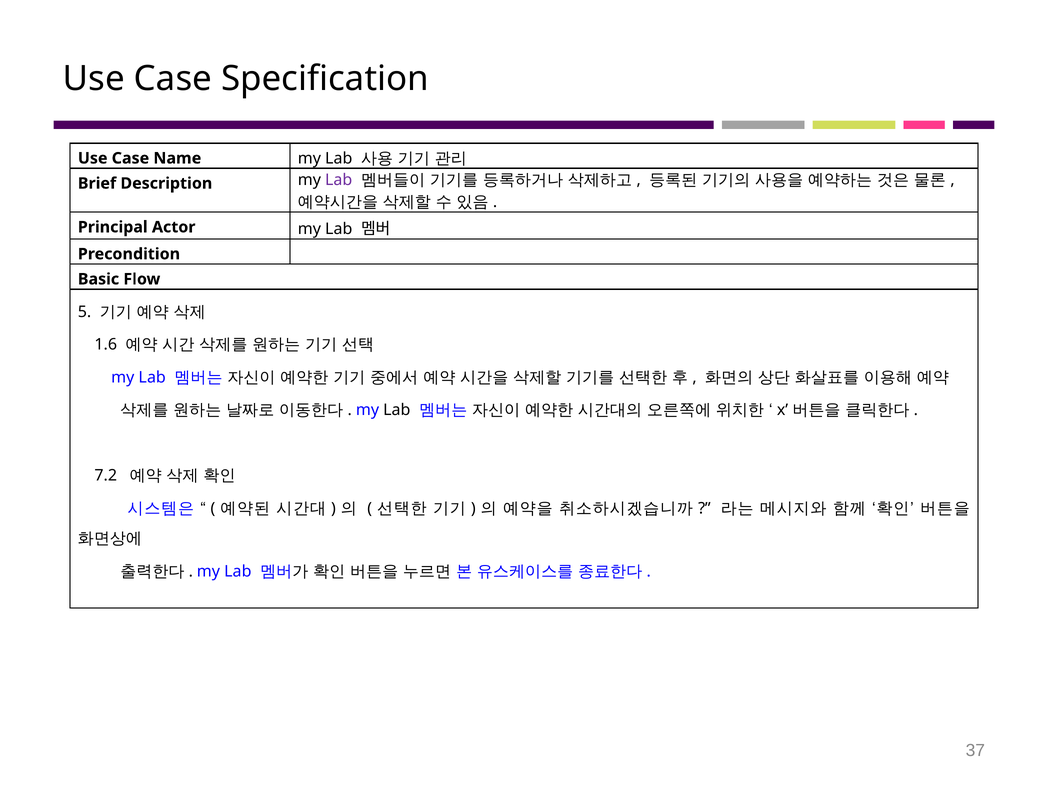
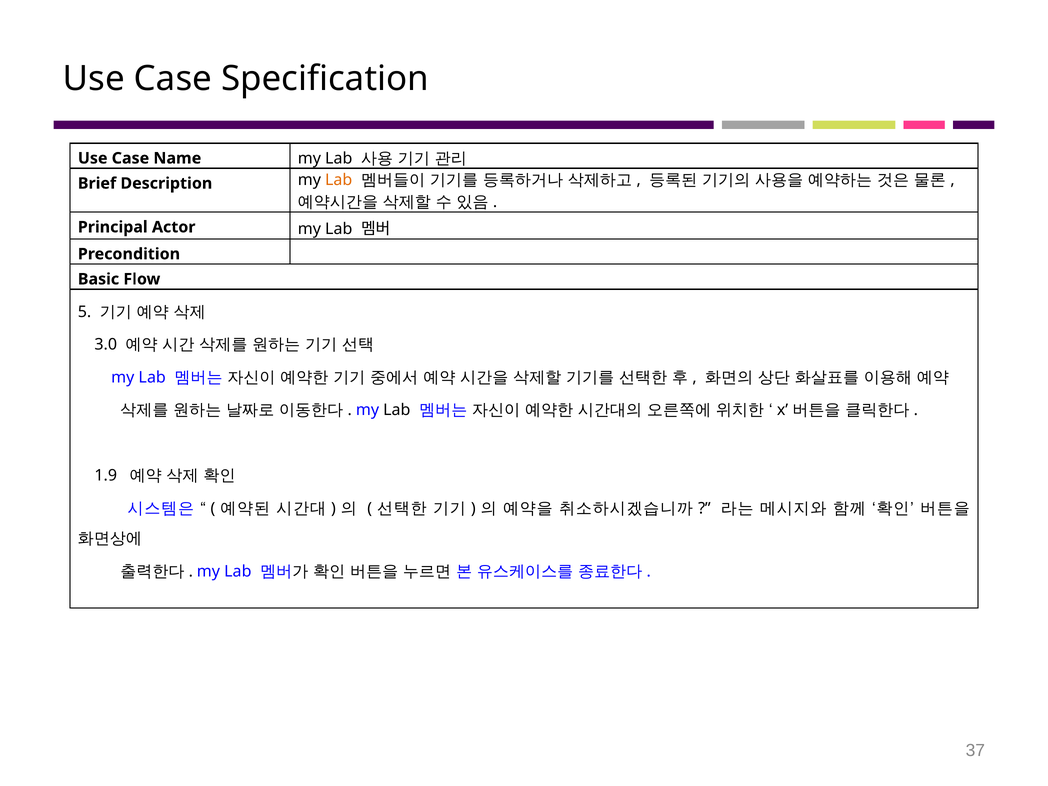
Lab at (339, 180) colour: purple -> orange
1.6: 1.6 -> 3.0
7.2: 7.2 -> 1.9
